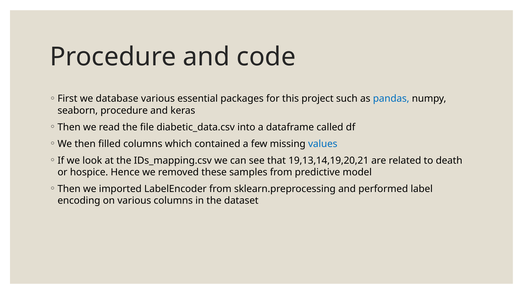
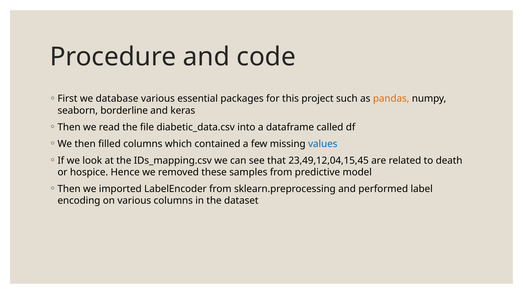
pandas colour: blue -> orange
seaborn procedure: procedure -> borderline
19,13,14,19,20,21: 19,13,14,19,20,21 -> 23,49,12,04,15,45
